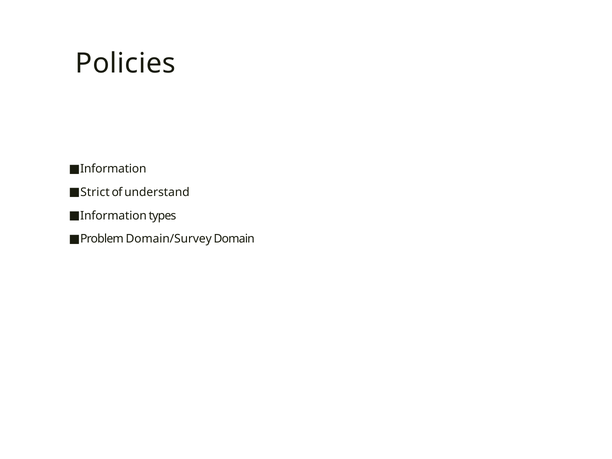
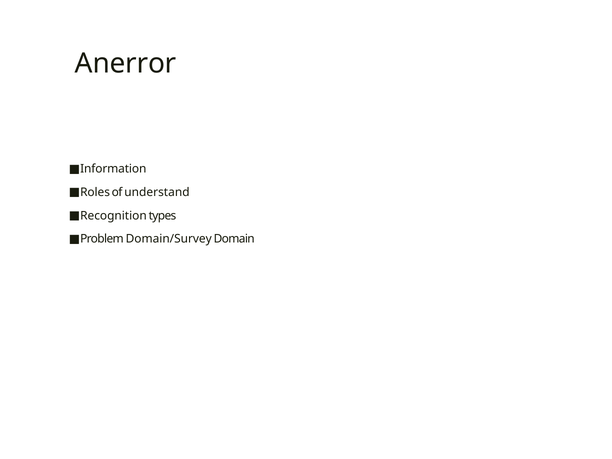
Policies: Policies -> Anerror
Strict: Strict -> Roles
Information at (113, 216): Information -> Recognition
